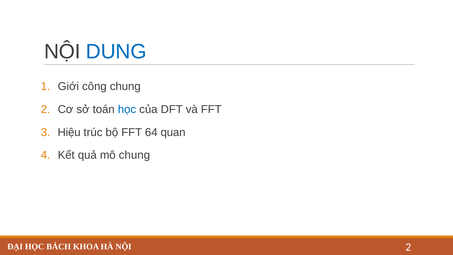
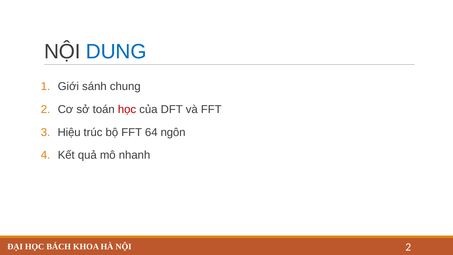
công: công -> sánh
học at (127, 109) colour: blue -> red
quan: quan -> ngôn
mô chung: chung -> nhanh
